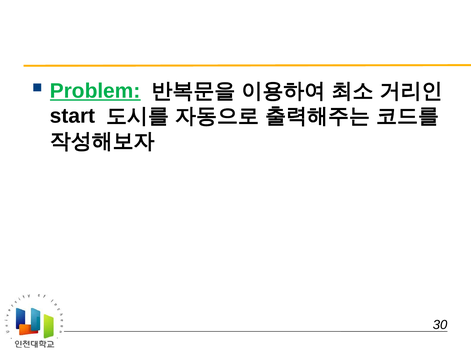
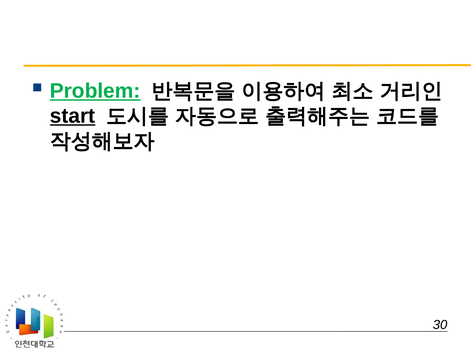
start underline: none -> present
